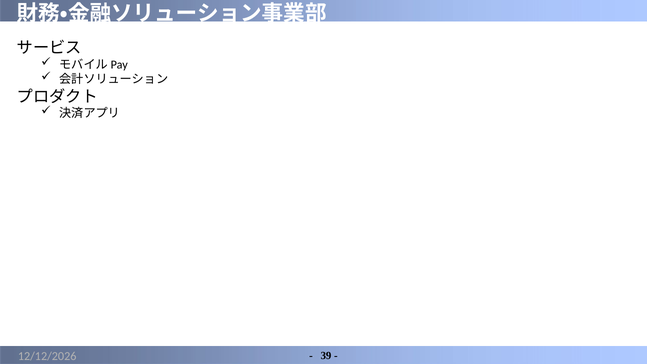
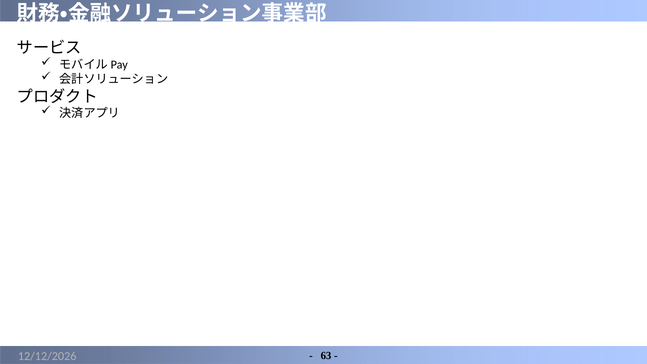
39: 39 -> 63
